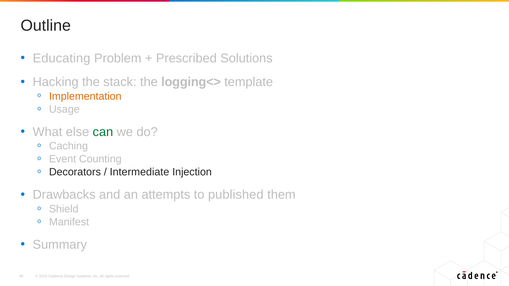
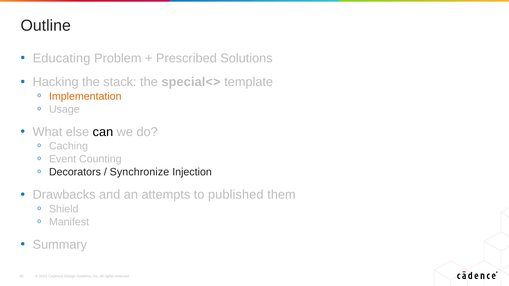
logging<>: logging<> -> special<>
can colour: green -> black
Intermediate: Intermediate -> Synchronize
